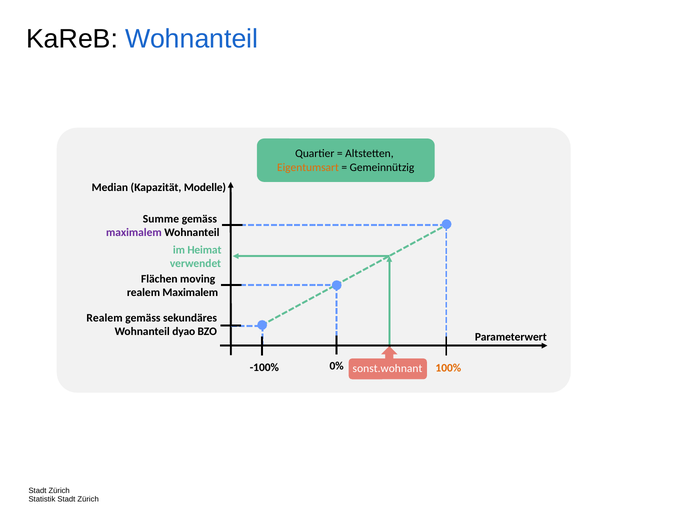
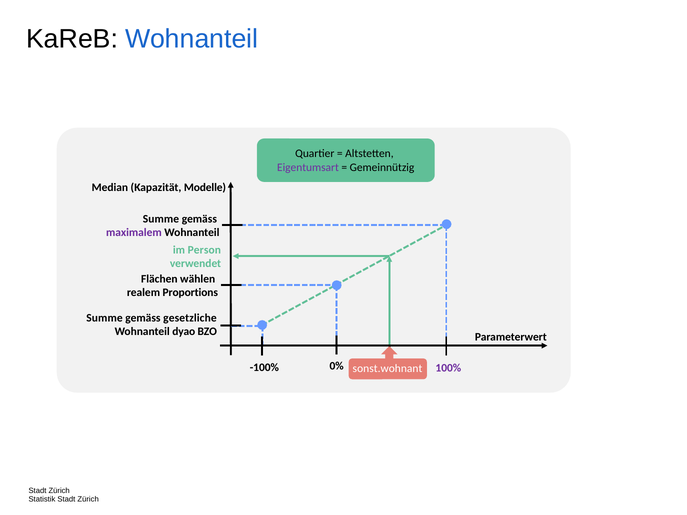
Eigentumsart colour: orange -> purple
Heimat: Heimat -> Person
moving: moving -> wählen
realem Maximalem: Maximalem -> Proportions
Realem at (105, 318): Realem -> Summe
sekundäres: sekundäres -> gesetzliche
100% colour: orange -> purple
